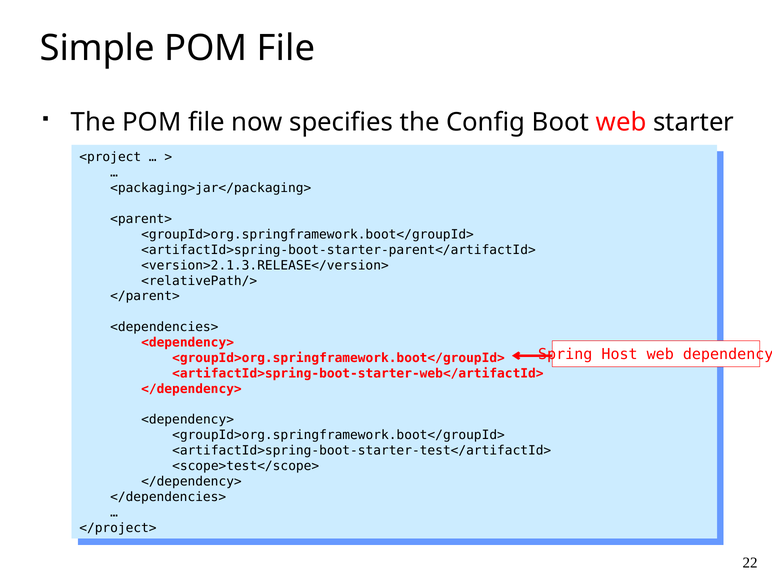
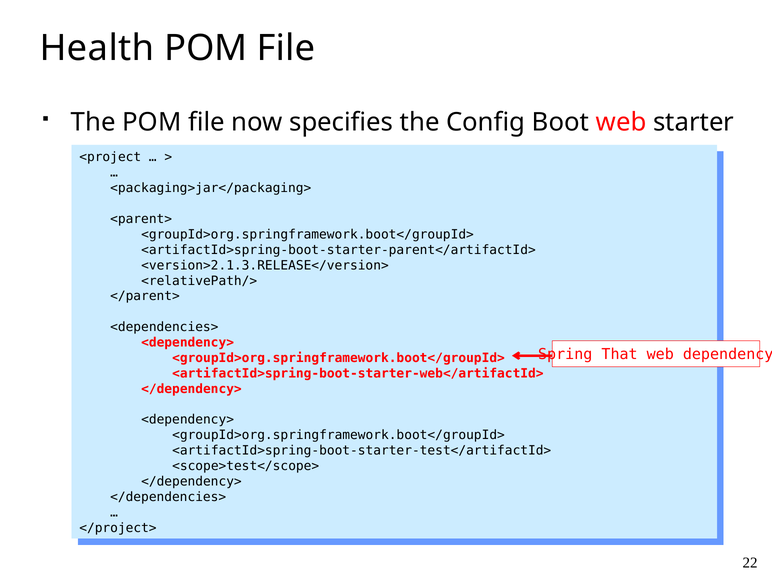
Simple: Simple -> Health
Host: Host -> That
